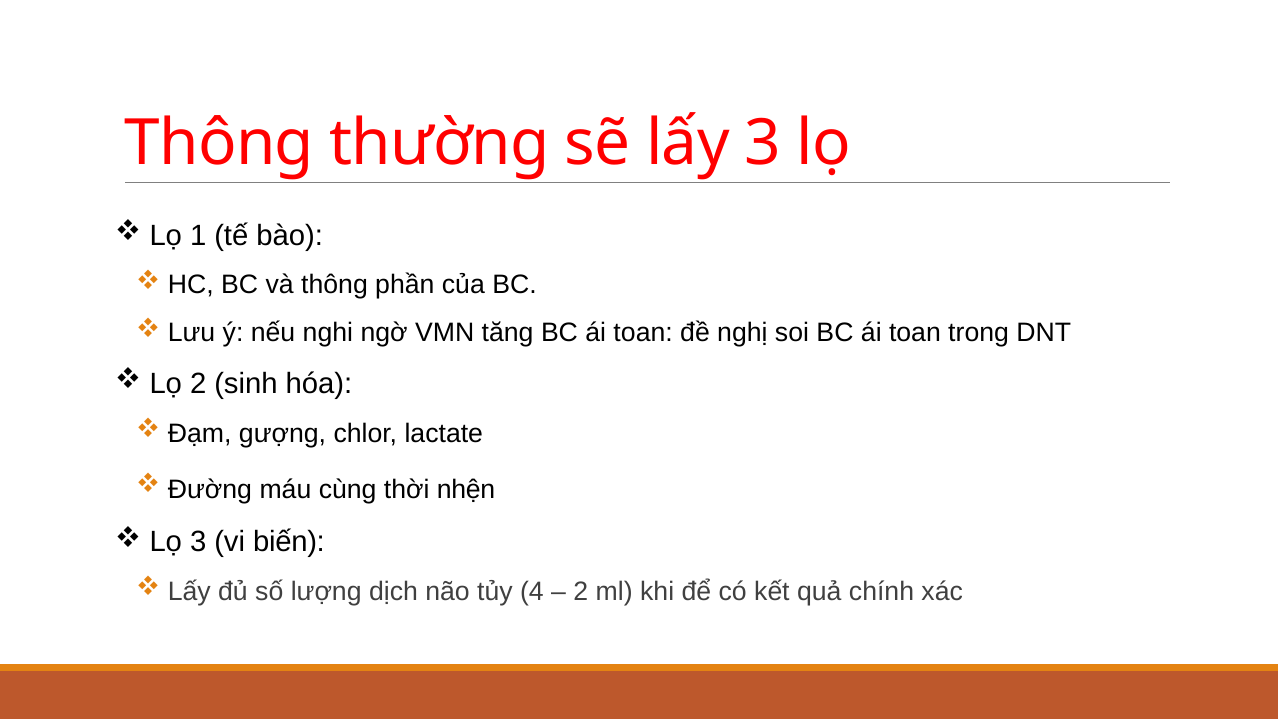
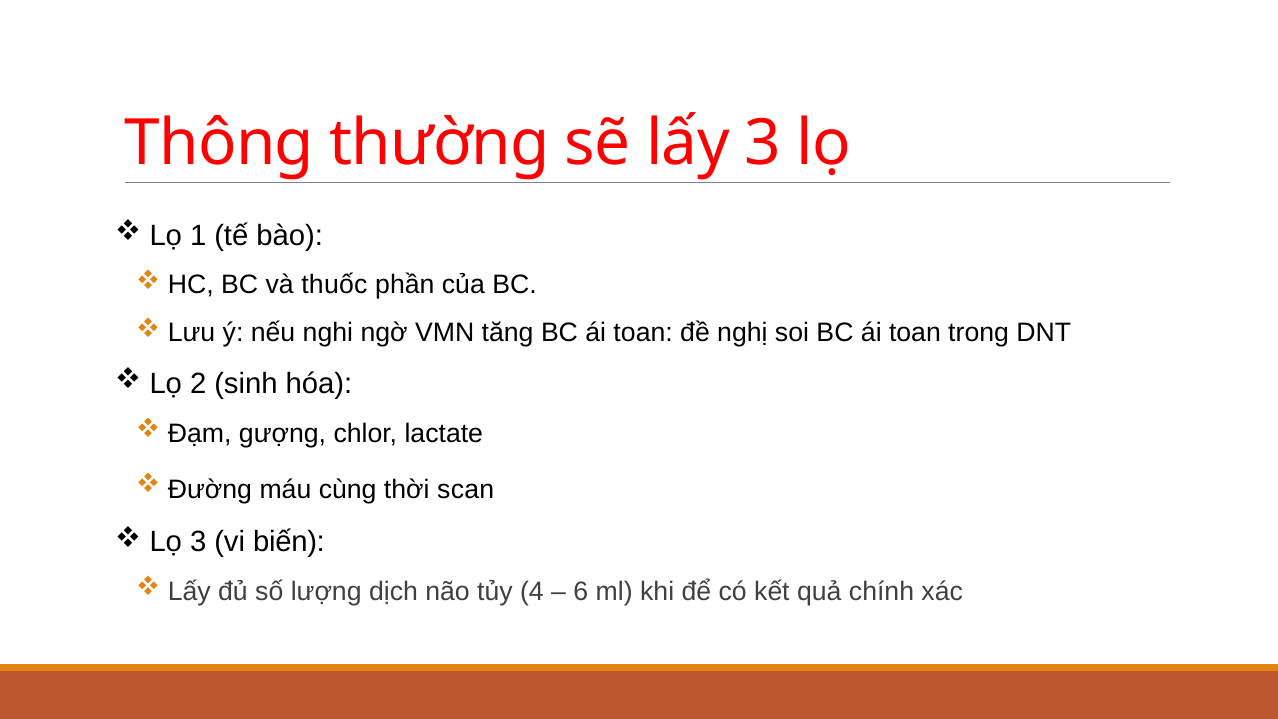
và thông: thông -> thuốc
nhện: nhện -> scan
2 at (581, 591): 2 -> 6
